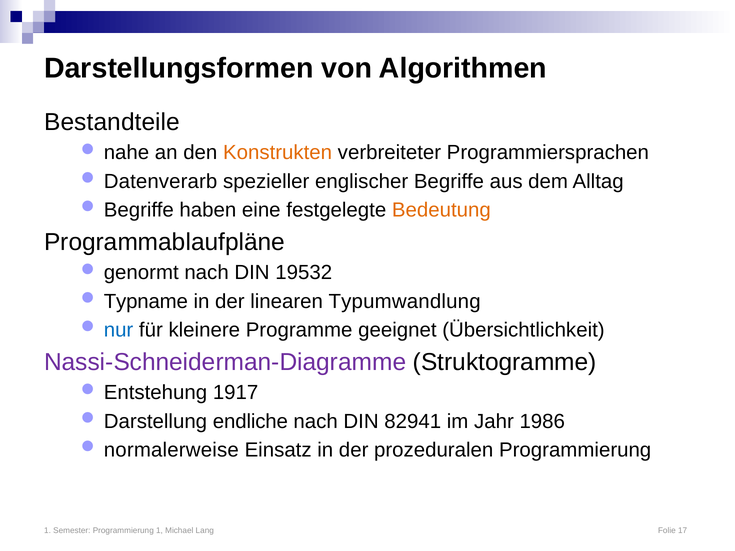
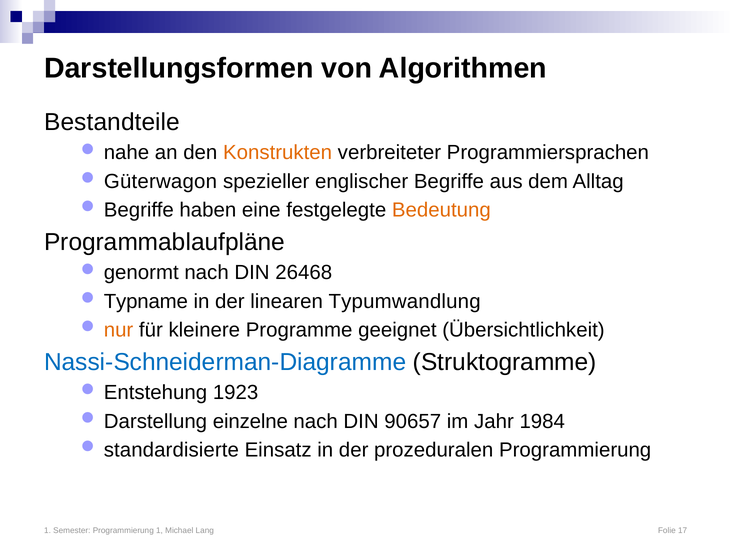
Datenverarb: Datenverarb -> Güterwagon
19532: 19532 -> 26468
nur colour: blue -> orange
Nassi-Schneiderman-Diagramme colour: purple -> blue
1917: 1917 -> 1923
endliche: endliche -> einzelne
82941: 82941 -> 90657
1986: 1986 -> 1984
normalerweise: normalerweise -> standardisierte
